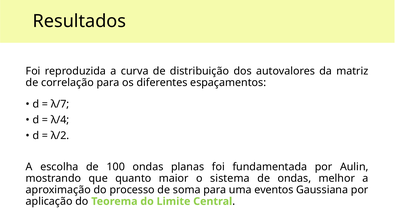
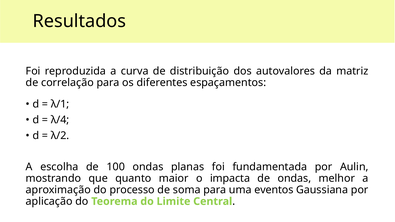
λ/7: λ/7 -> λ/1
sistema: sistema -> impacta
